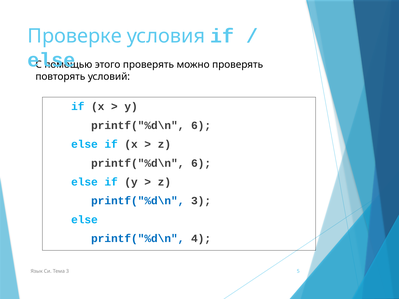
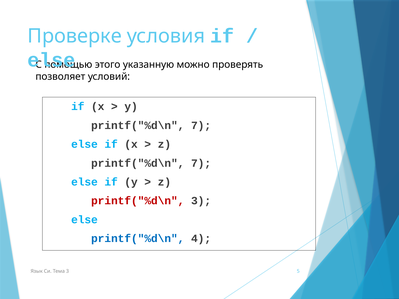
этого проверять: проверять -> указанную
повторять: повторять -> позволяет
6 at (201, 126): 6 -> 7
6 at (201, 163): 6 -> 7
printf("%d\n at (138, 201) colour: blue -> red
